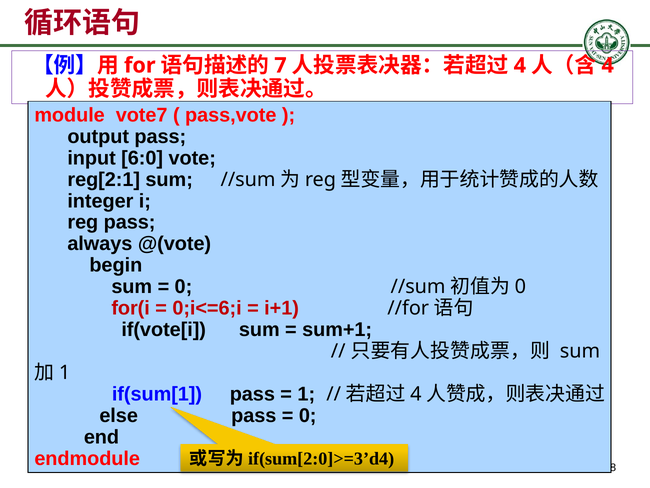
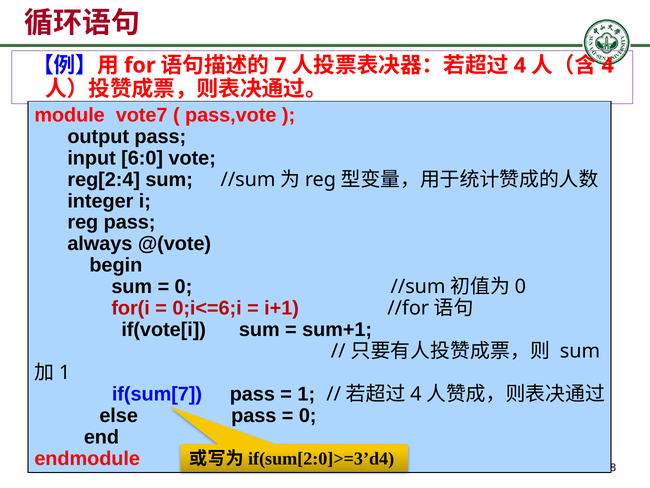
reg[2:1: reg[2:1 -> reg[2:4
if(sum[1: if(sum[1 -> if(sum[7
